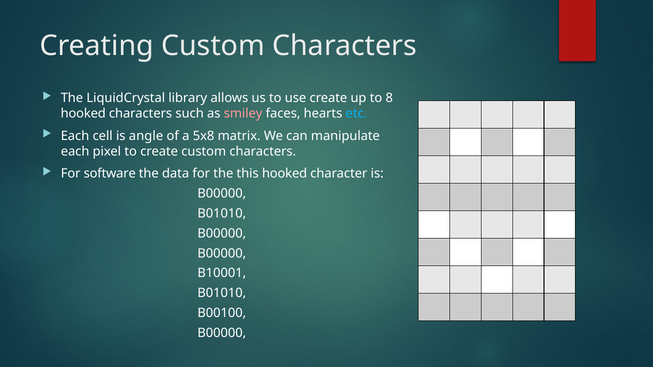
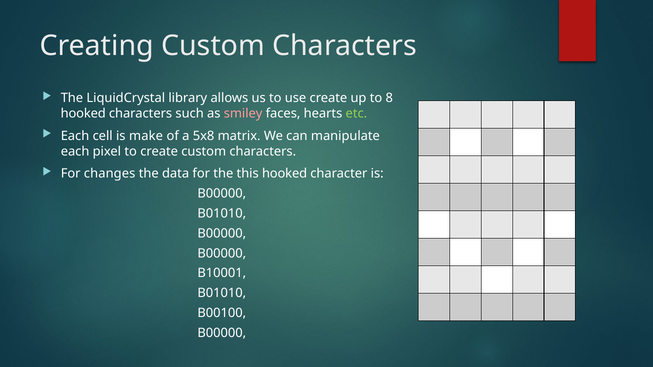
etc colour: light blue -> light green
angle: angle -> make
software: software -> changes
